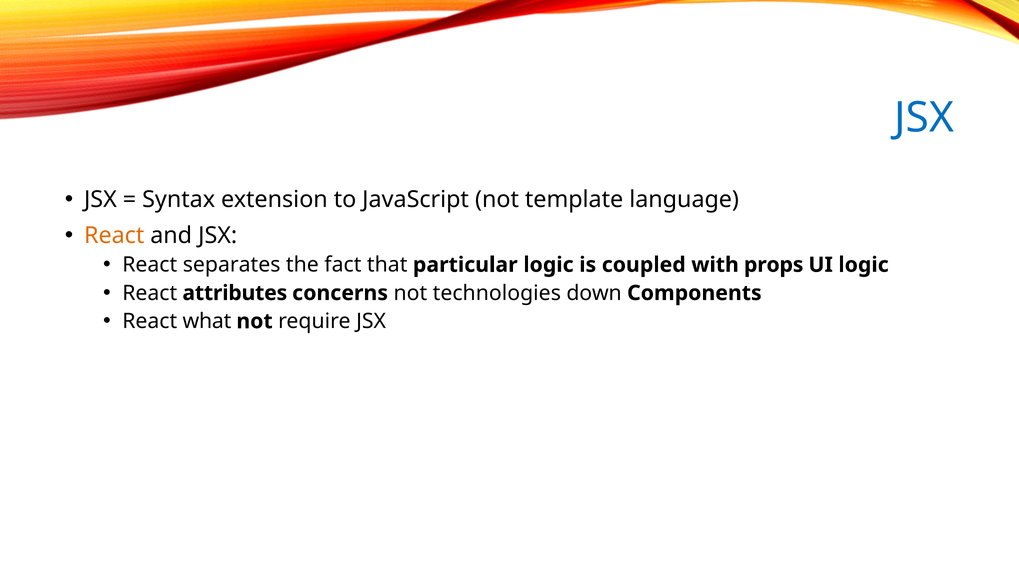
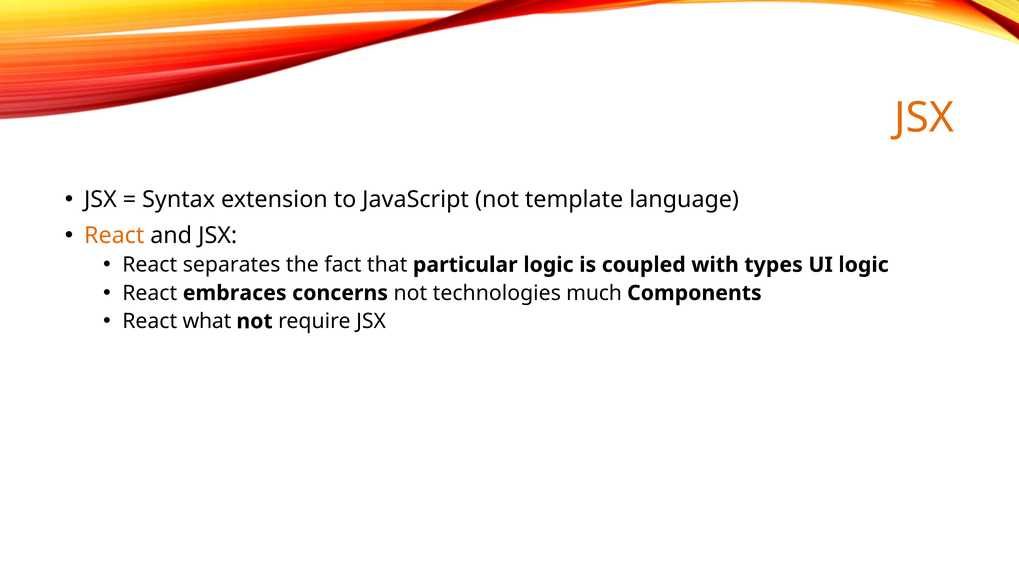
JSX at (924, 118) colour: blue -> orange
props: props -> types
attributes: attributes -> embraces
down: down -> much
